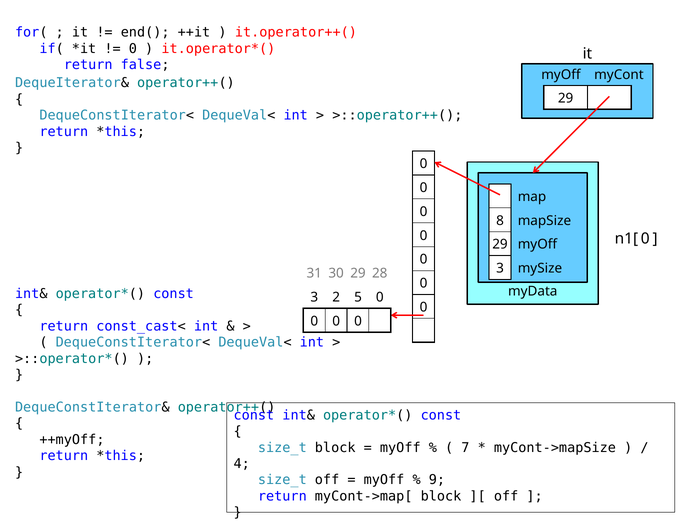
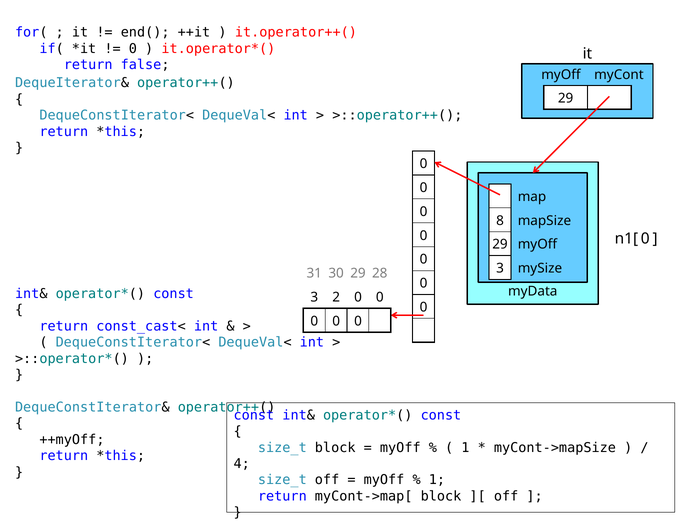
2 5: 5 -> 0
7 at (465, 447): 7 -> 1
9 at (437, 480): 9 -> 1
